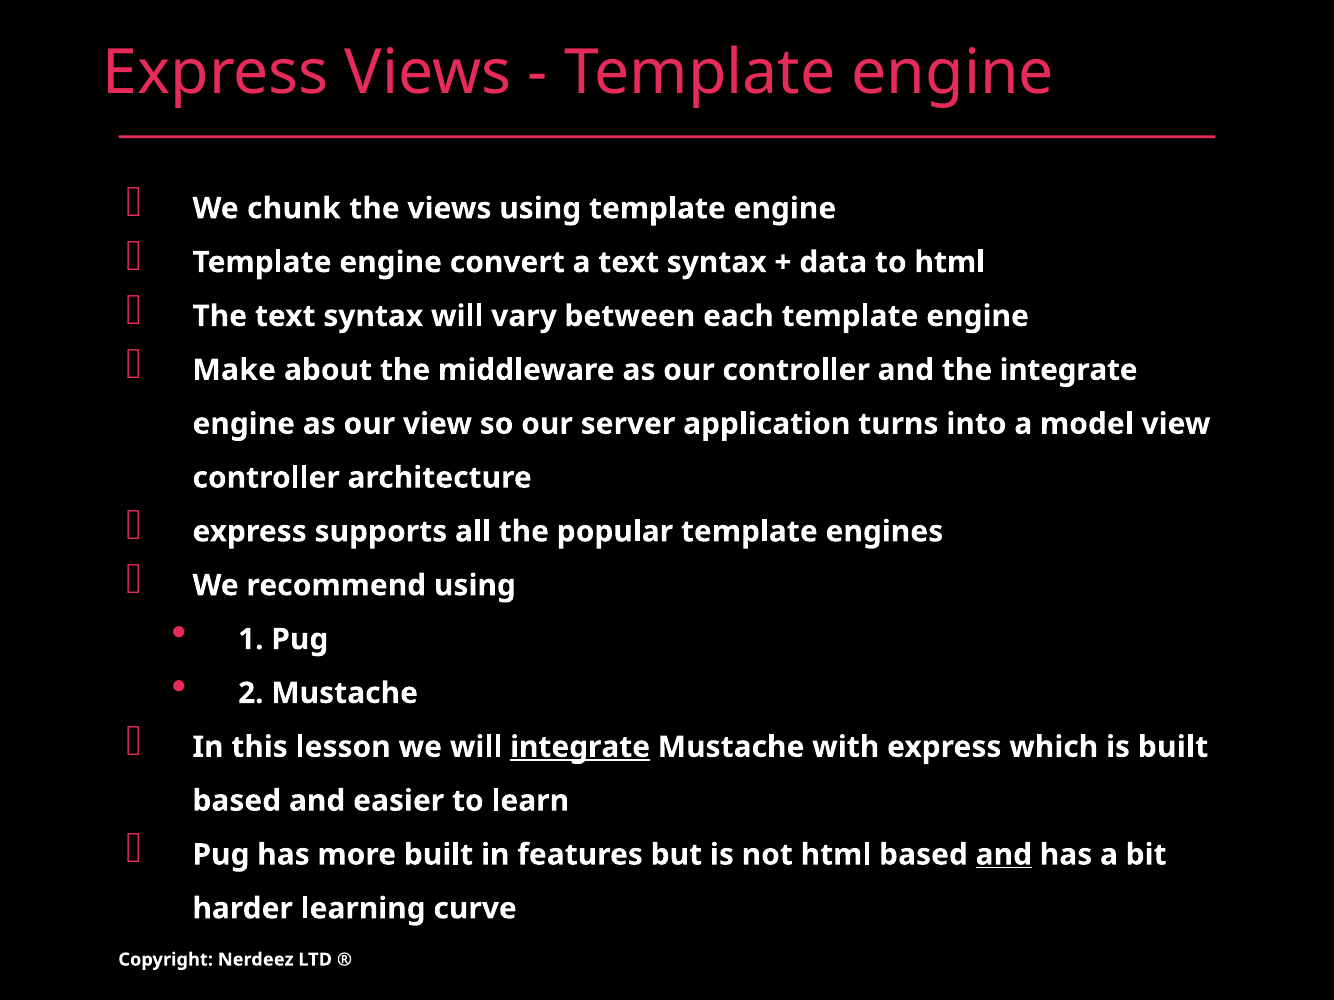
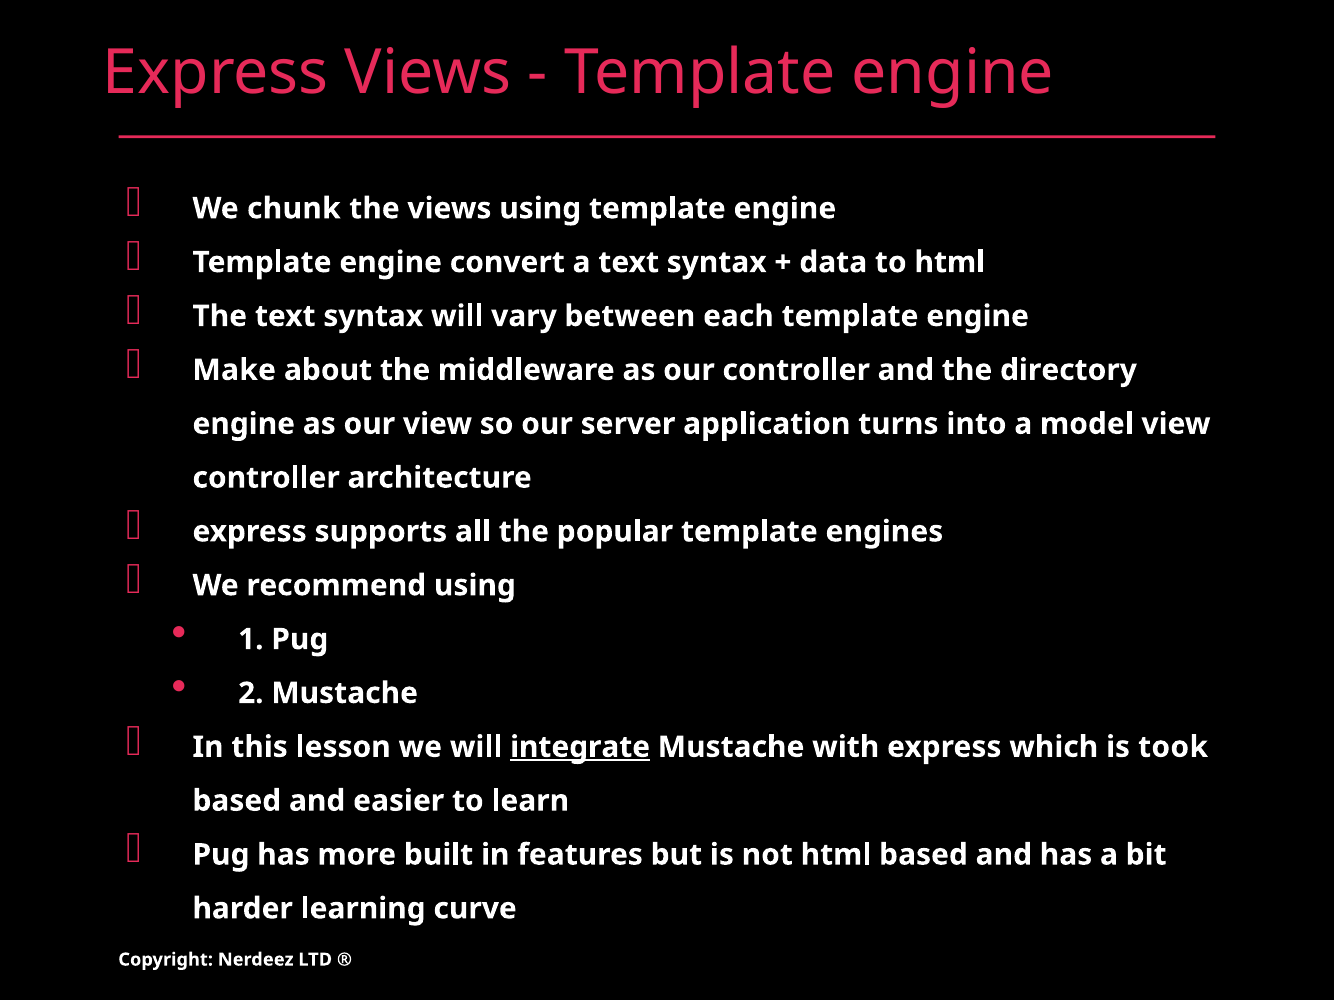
the integrate: integrate -> directory
is built: built -> took
and at (1004, 855) underline: present -> none
